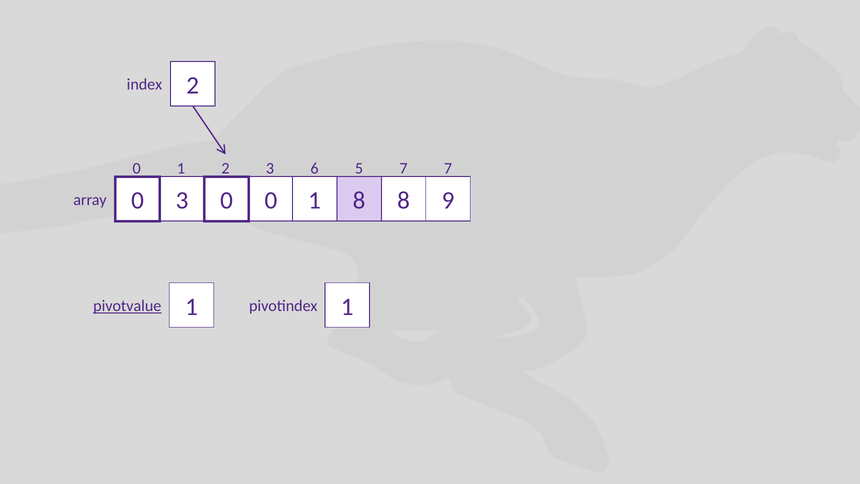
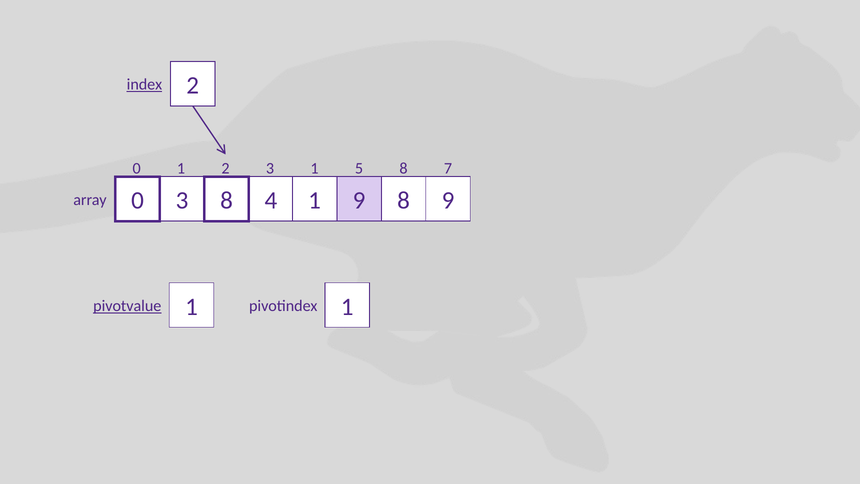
index underline: none -> present
3 6: 6 -> 1
5 7: 7 -> 8
0 0: 0 -> 8
3 0: 0 -> 4
1 8: 8 -> 9
